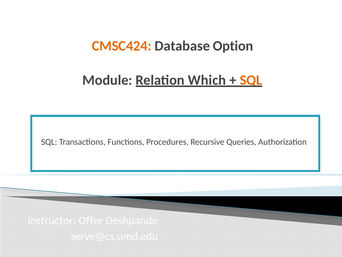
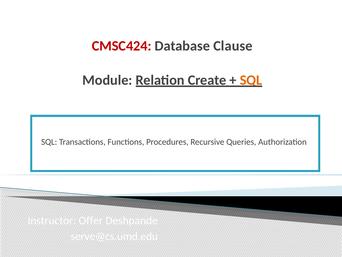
CMSC424 colour: orange -> red
Option: Option -> Clause
Which: Which -> Create
